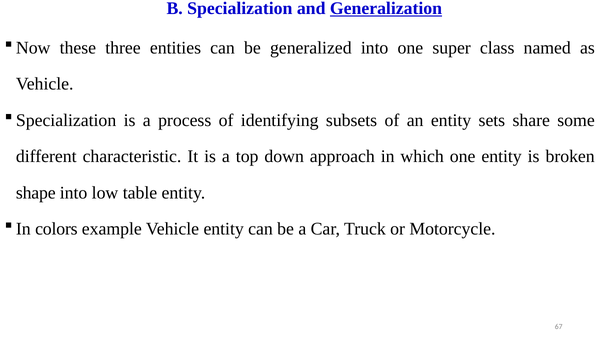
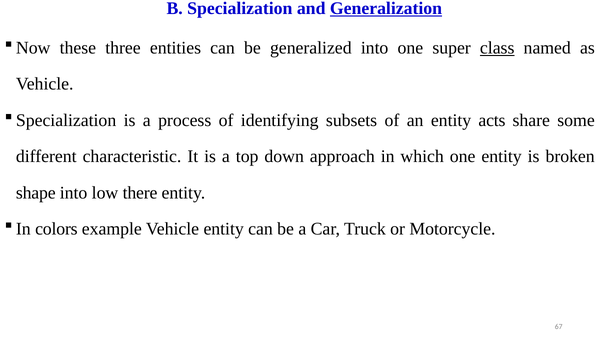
class underline: none -> present
sets: sets -> acts
table: table -> there
